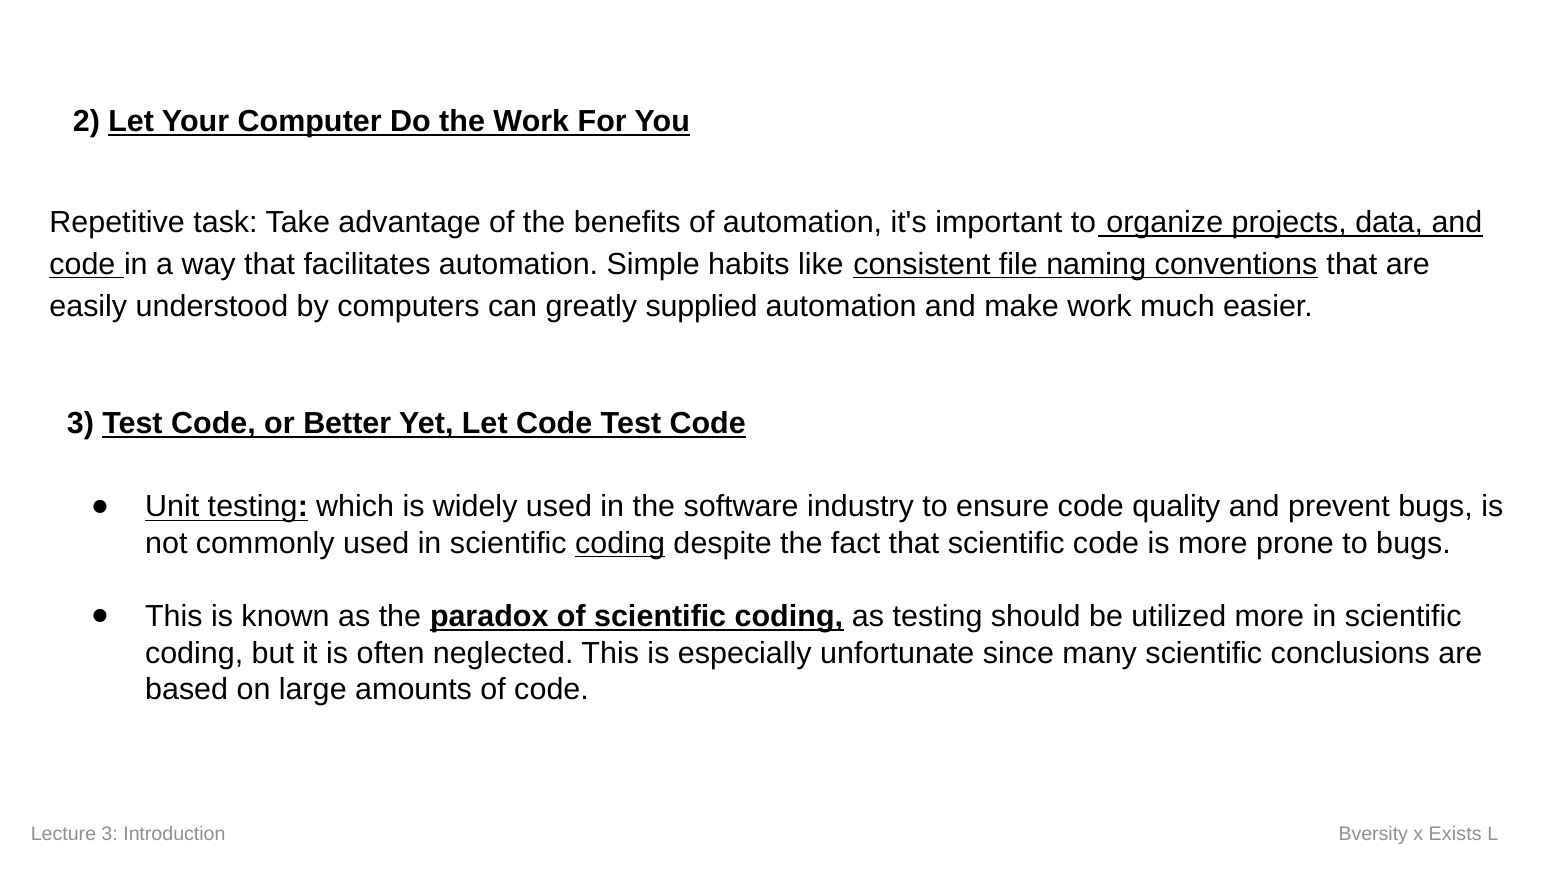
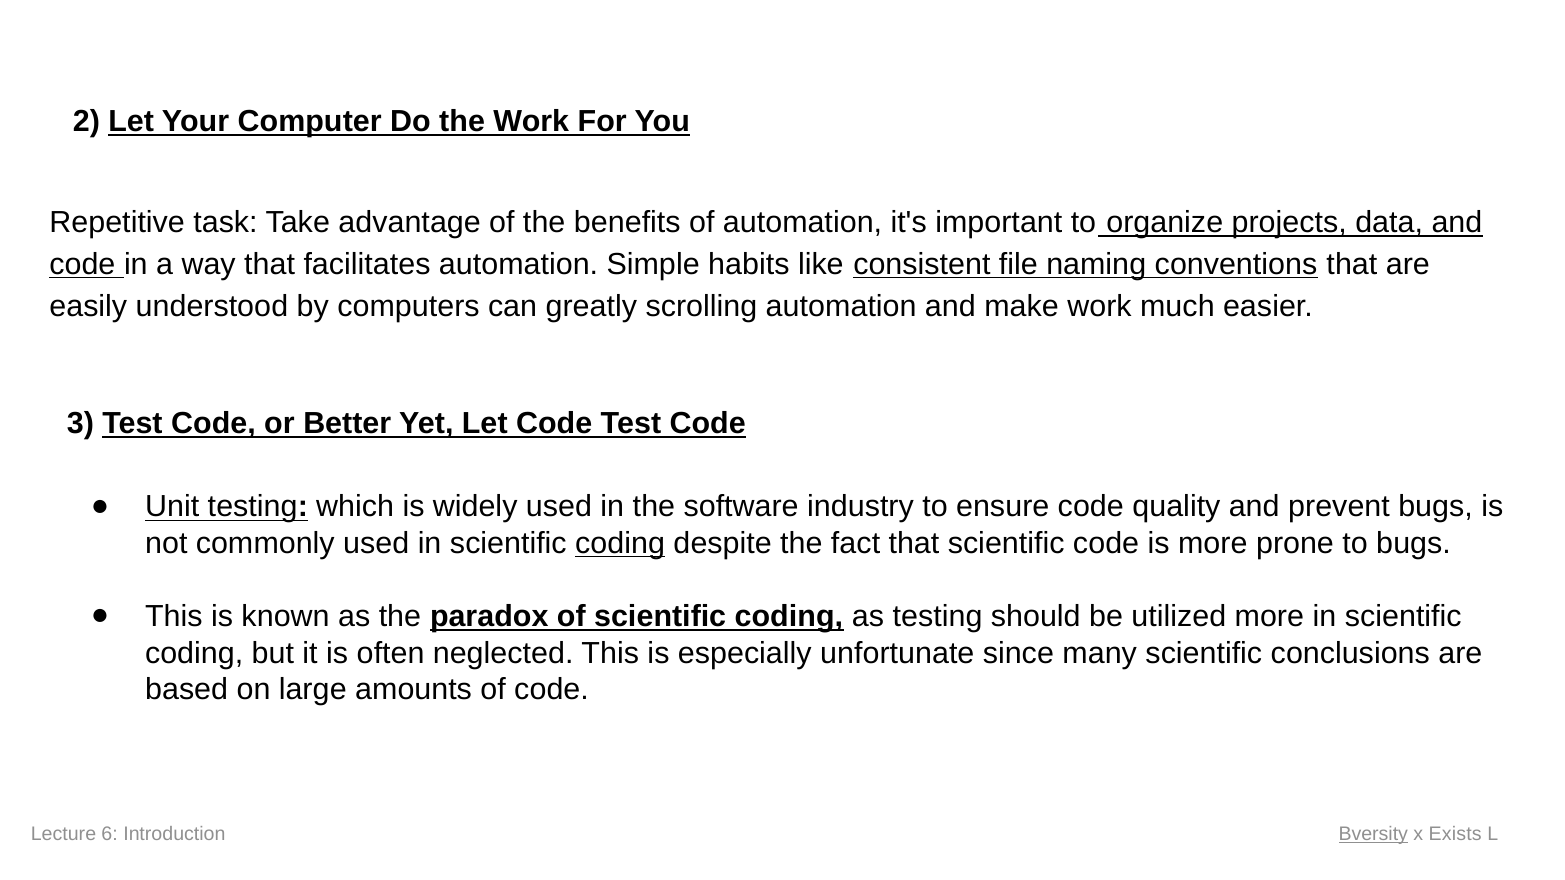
supplied: supplied -> scrolling
Lecture 3: 3 -> 6
Bversity underline: none -> present
